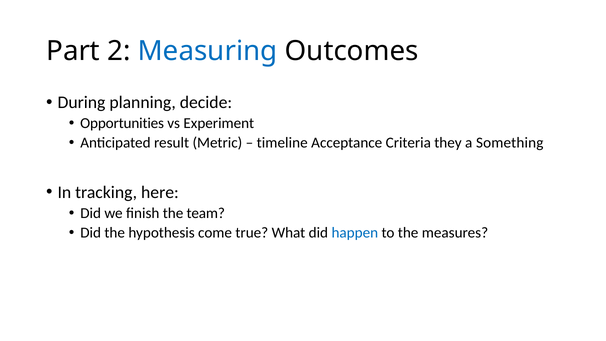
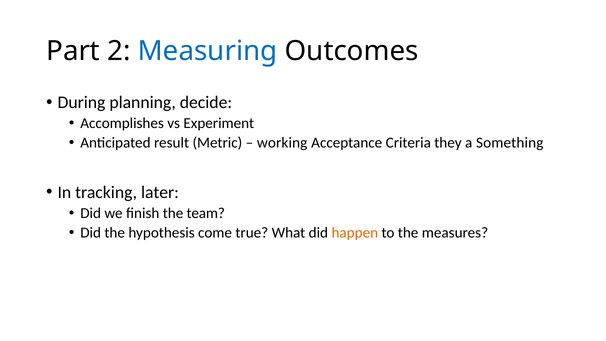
Opportunities: Opportunities -> Accomplishes
timeline: timeline -> working
here: here -> later
happen colour: blue -> orange
